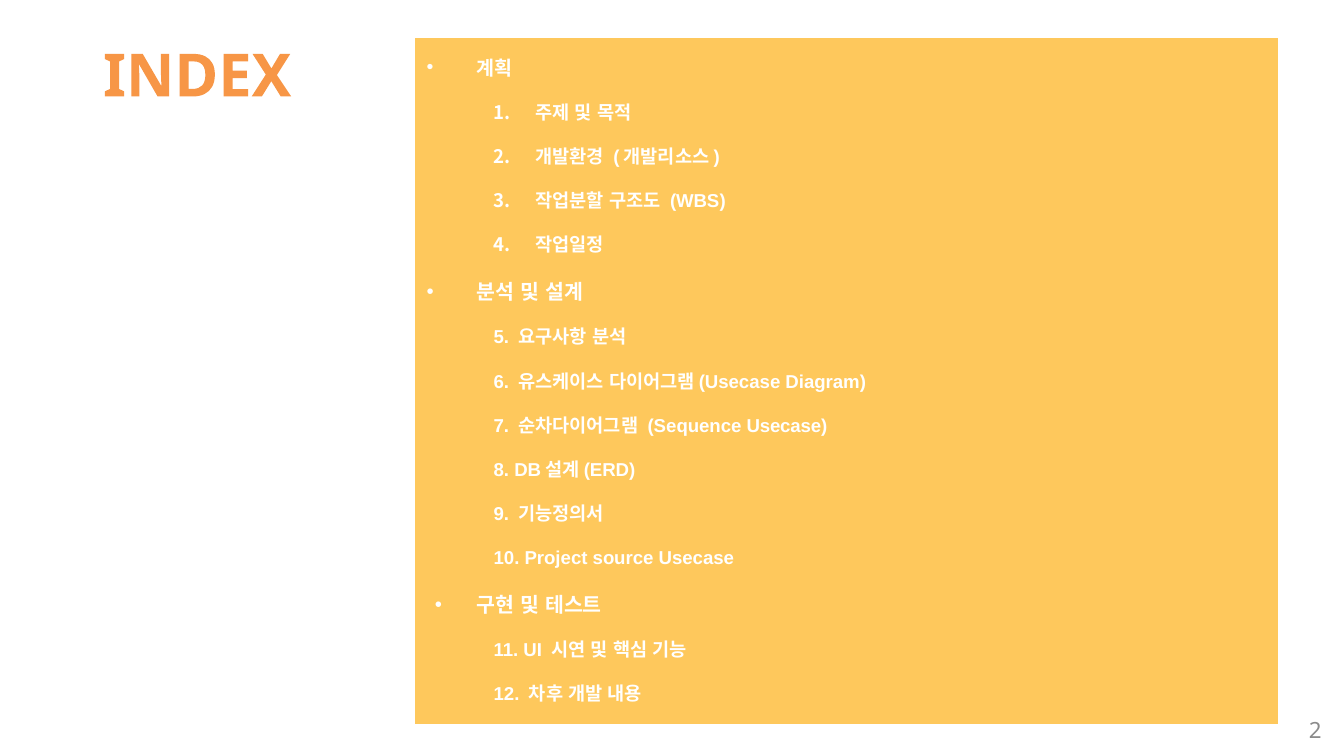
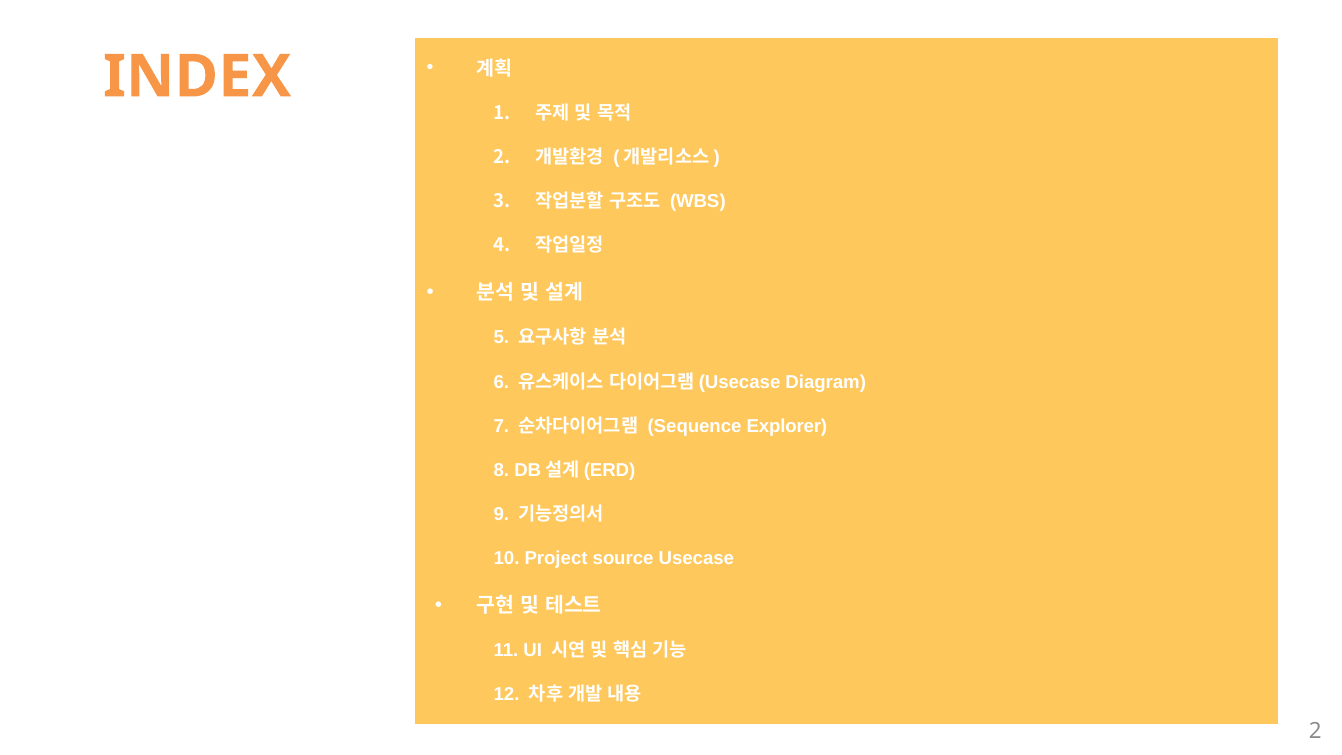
Sequence Usecase: Usecase -> Explorer
